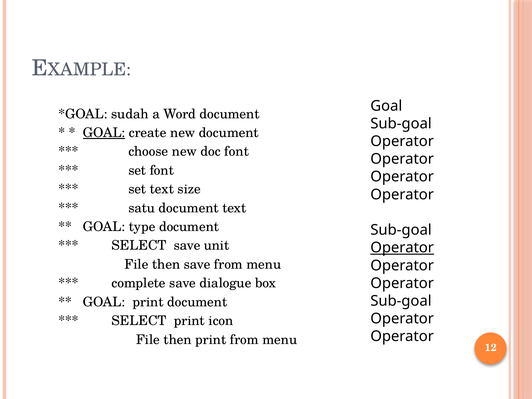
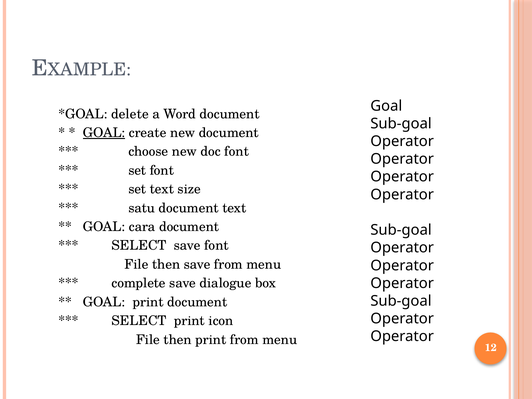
sudah: sudah -> delete
type: type -> cara
save unit: unit -> font
Operator at (402, 248) underline: present -> none
